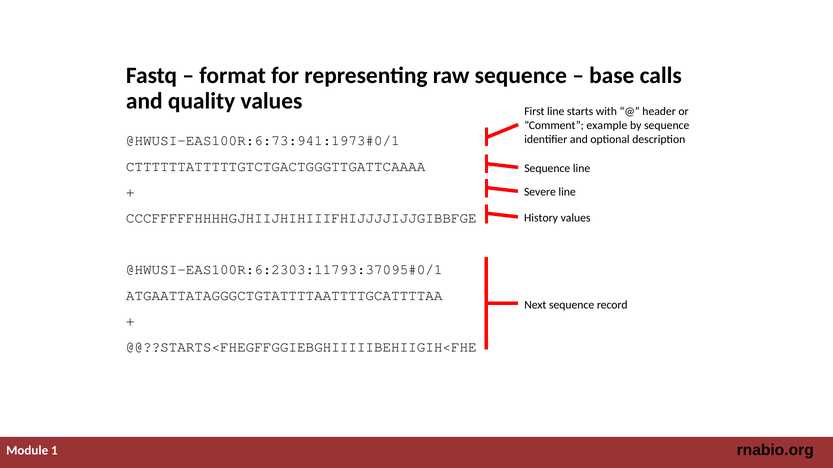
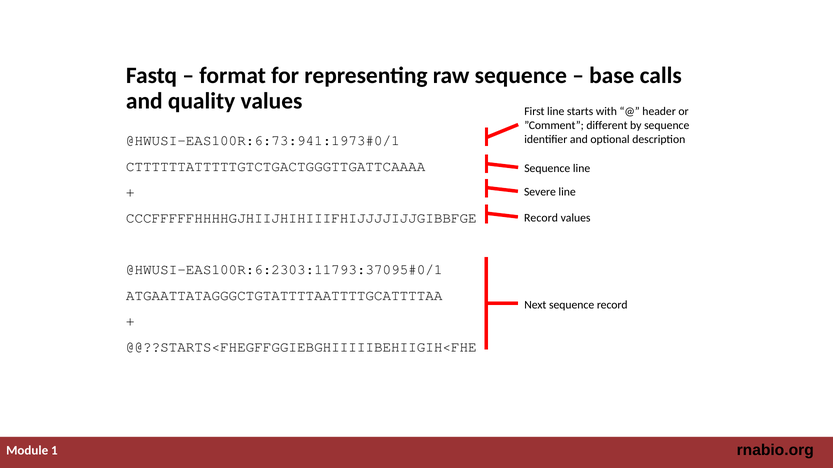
example: example -> different
History at (541, 218): History -> Record
